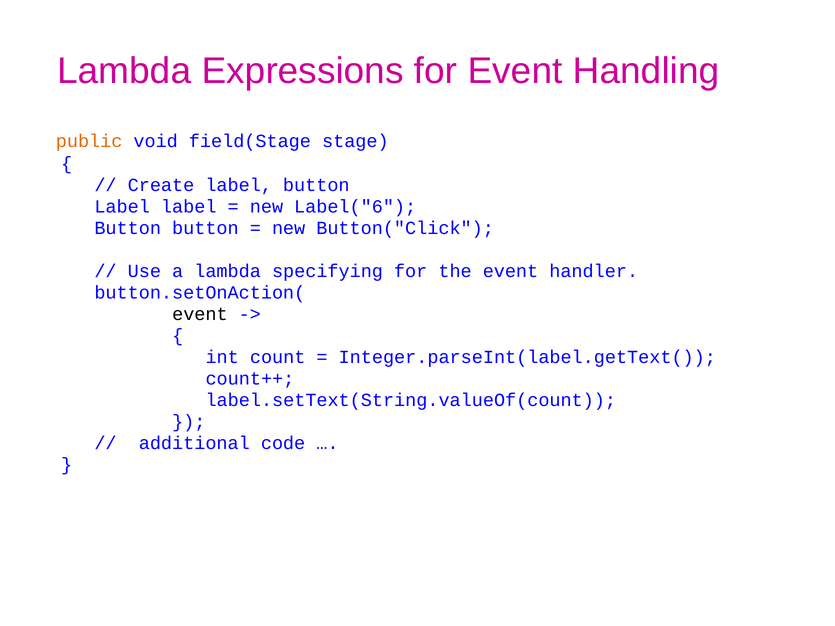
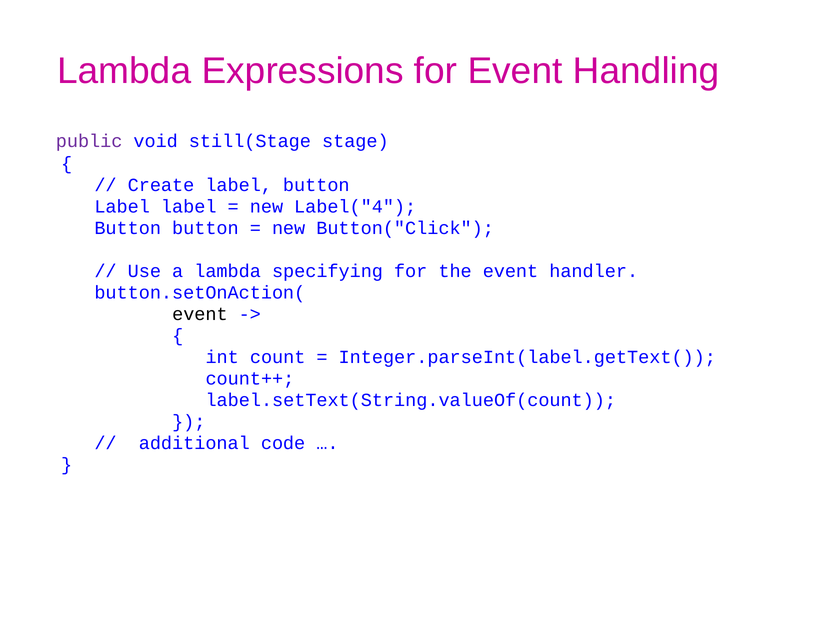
public colour: orange -> purple
field(Stage: field(Stage -> still(Stage
Label("6: Label("6 -> Label("4
